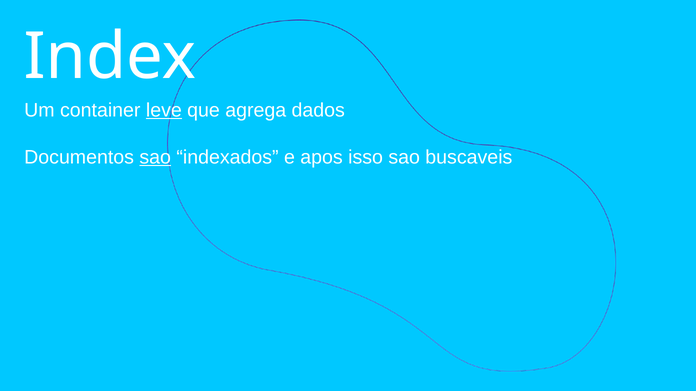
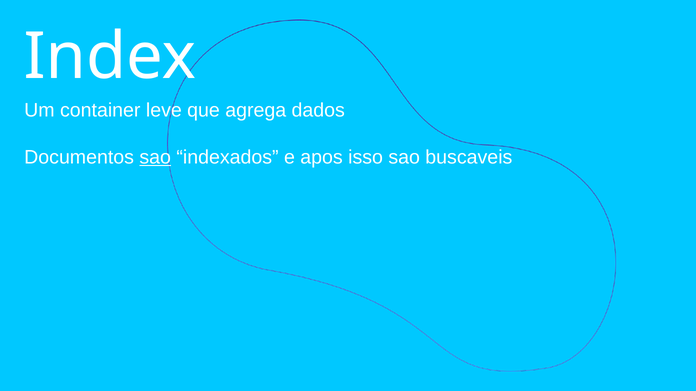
leve underline: present -> none
